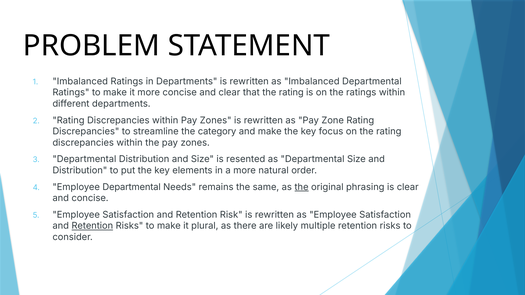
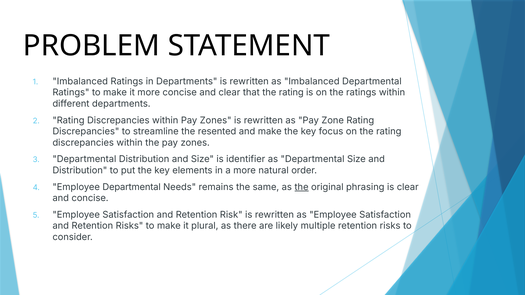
category: category -> resented
resented: resented -> identifier
Retention at (92, 226) underline: present -> none
